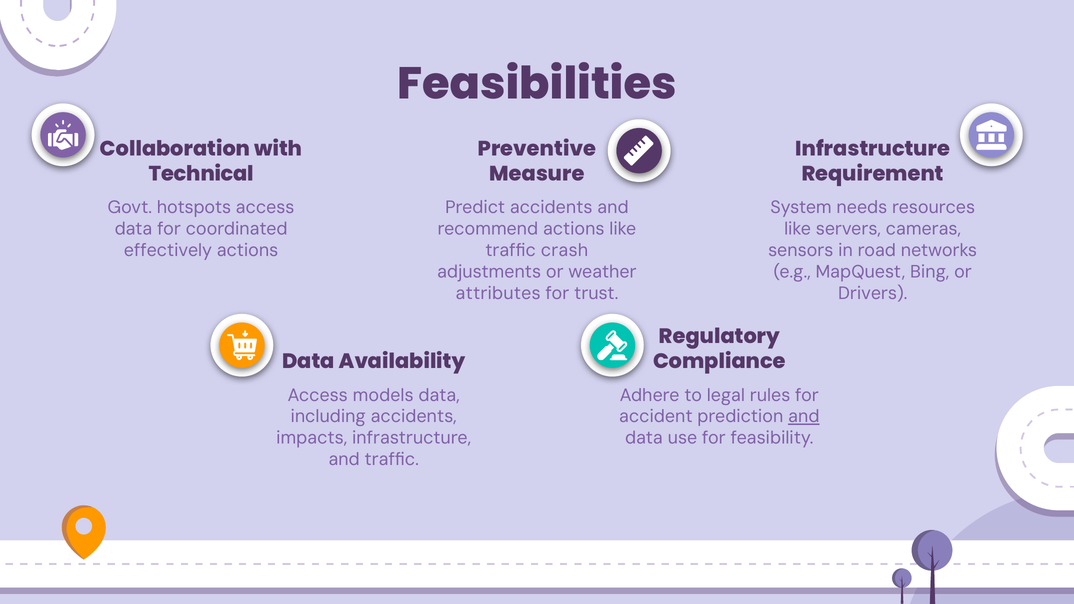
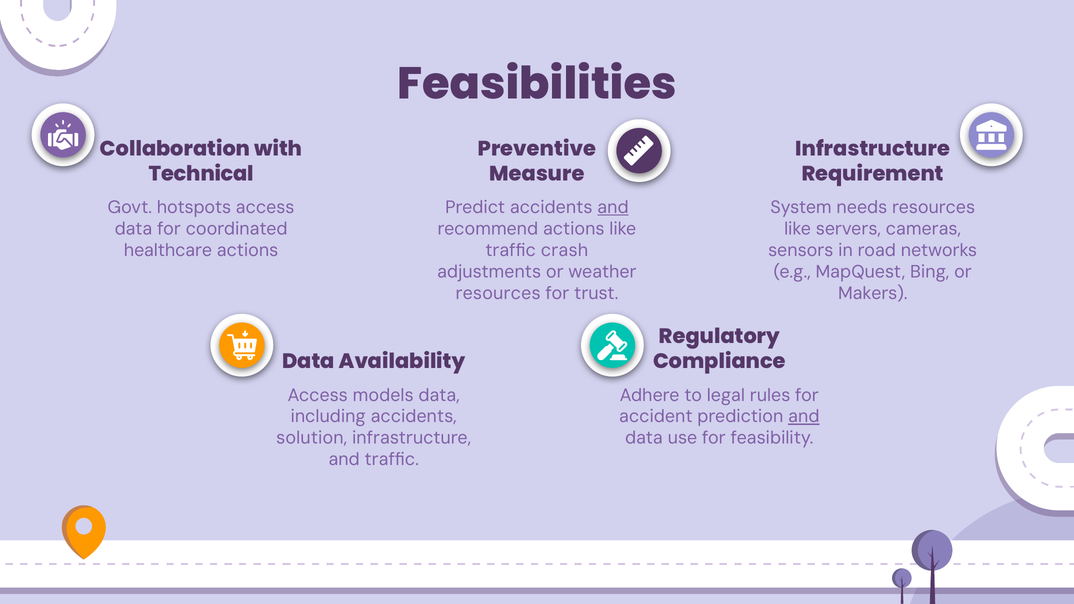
and at (613, 207) underline: none -> present
effectively: effectively -> healthcare
attributes at (498, 293): attributes -> resources
Drivers: Drivers -> Makers
impacts: impacts -> solution
